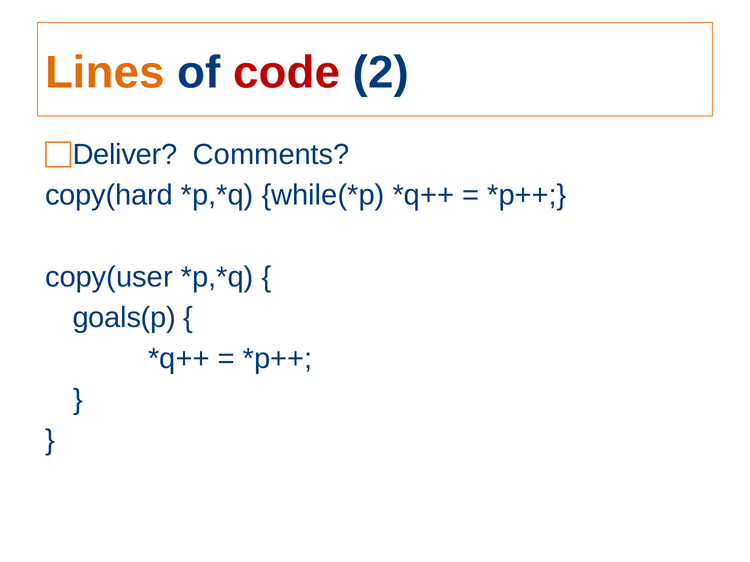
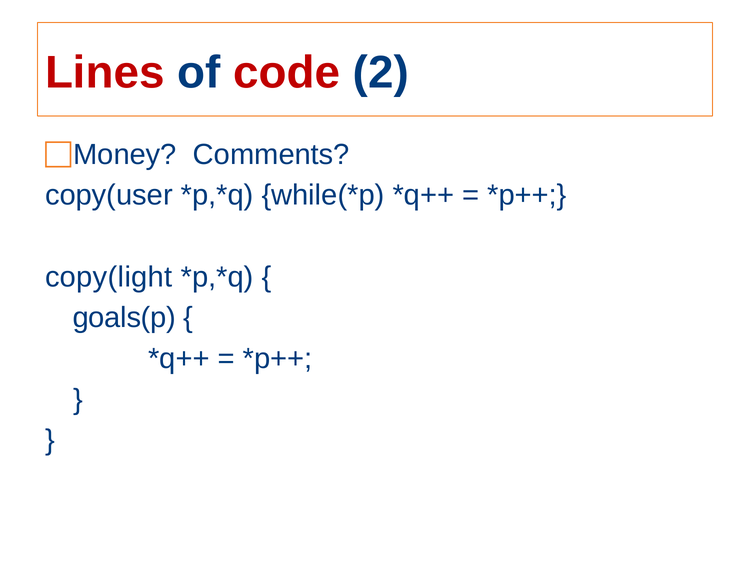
Lines colour: orange -> red
Deliver: Deliver -> Money
copy(hard: copy(hard -> copy(user
copy(user: copy(user -> copy(light
